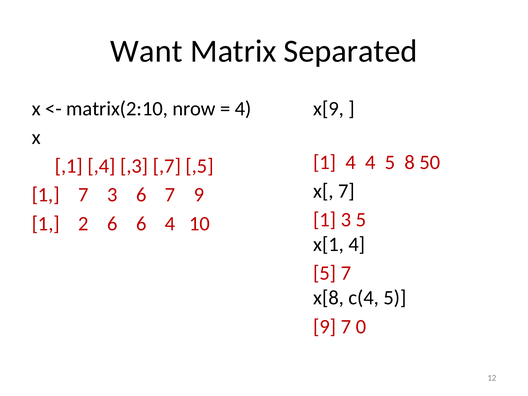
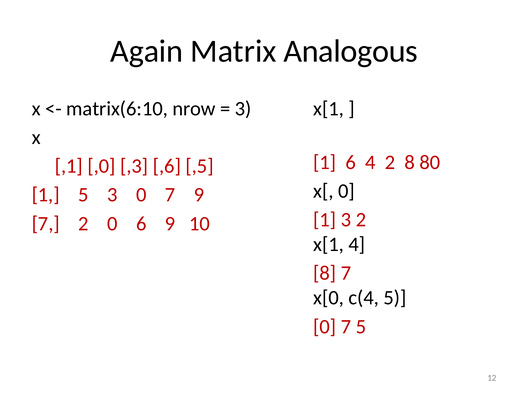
Want: Want -> Again
Separated: Separated -> Analogous
matrix(2:10: matrix(2:10 -> matrix(6:10
4 at (243, 109): 4 -> 3
x[9 at (329, 109): x[9 -> x[1
1 4: 4 -> 6
5 at (390, 162): 5 -> 2
50: 50 -> 80
,4: ,4 -> ,0
,7: ,7 -> ,6
x[ 7: 7 -> 0
1 7: 7 -> 5
3 6: 6 -> 0
3 5: 5 -> 2
1 at (46, 224): 1 -> 7
2 6: 6 -> 0
6 4: 4 -> 9
5 at (325, 273): 5 -> 8
x[8: x[8 -> x[0
9 at (325, 327): 9 -> 0
7 0: 0 -> 5
